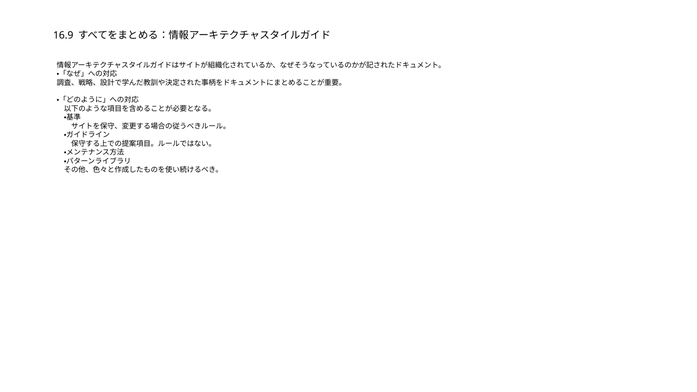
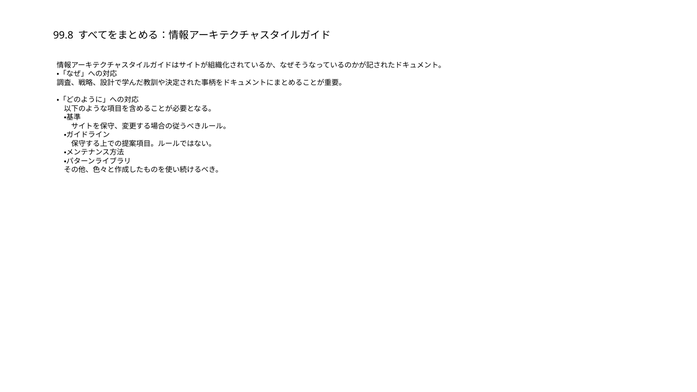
16.9: 16.9 -> 99.8
